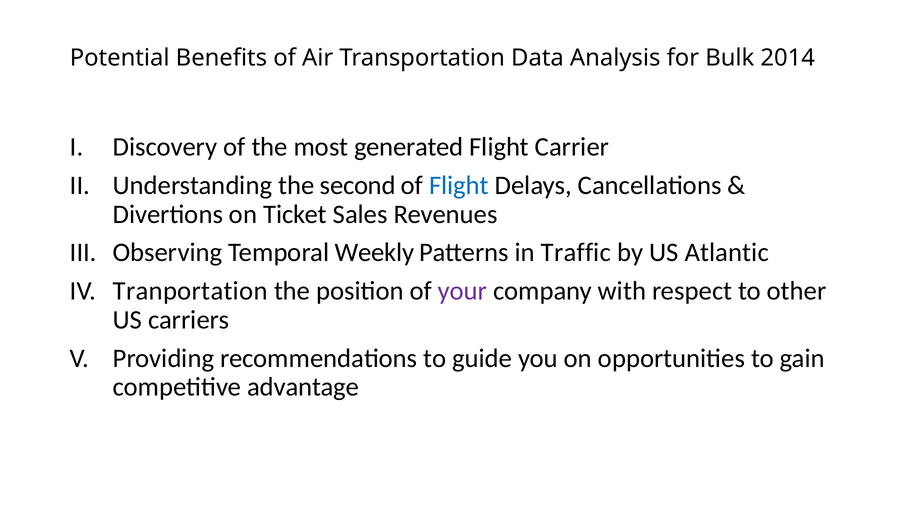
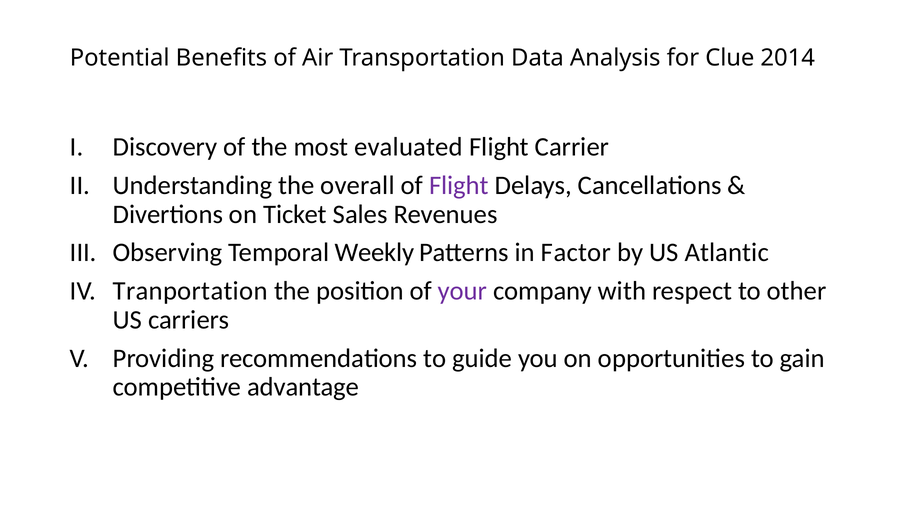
Bulk: Bulk -> Clue
generated: generated -> evaluated
second: second -> overall
Flight at (459, 186) colour: blue -> purple
Traffic: Traffic -> Factor
